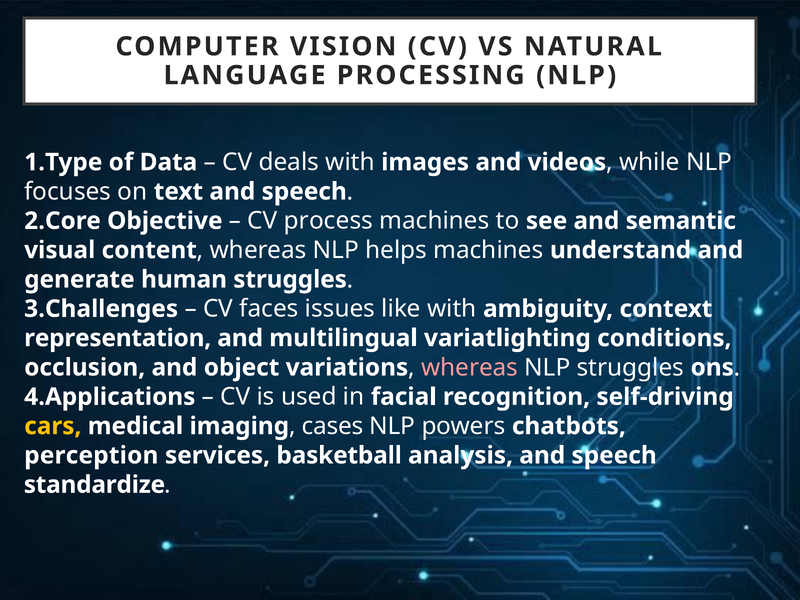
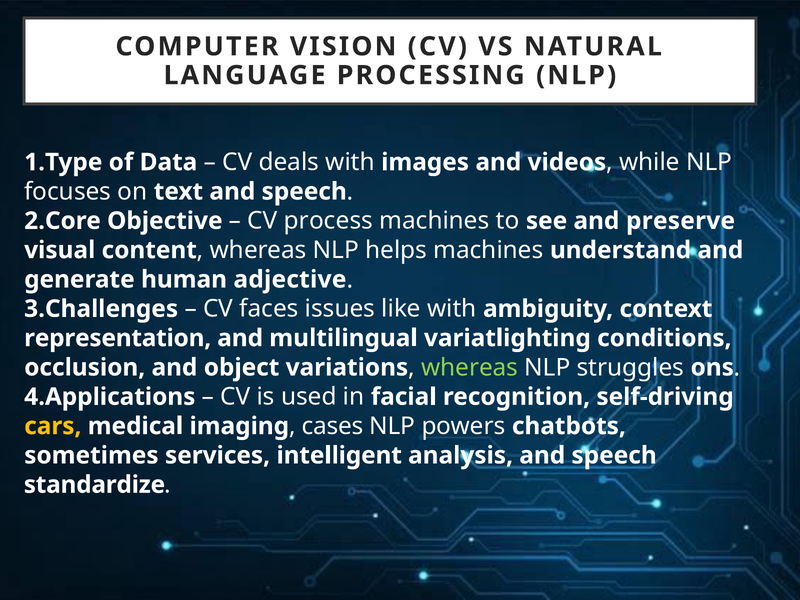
semantic: semantic -> preserve
human struggles: struggles -> adjective
whereas at (470, 367) colour: pink -> light green
perception: perception -> sometimes
basketball: basketball -> intelligent
